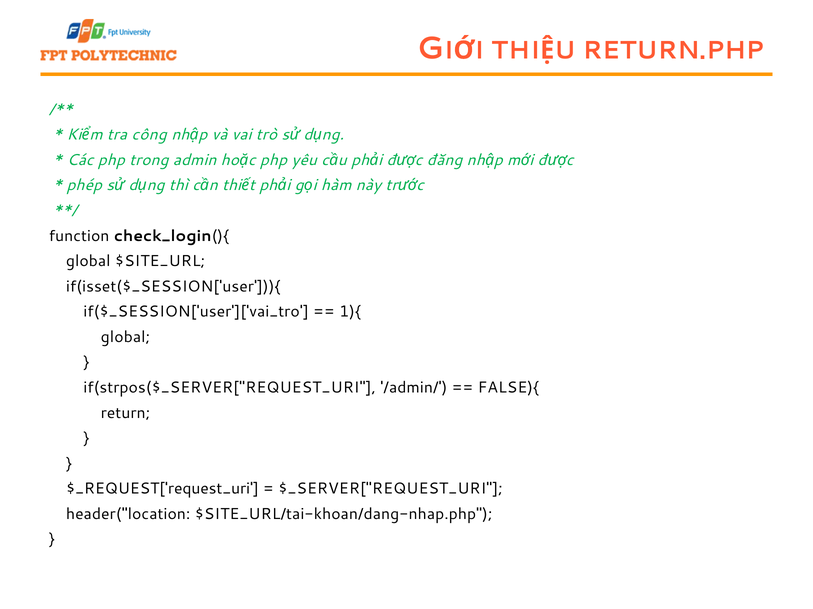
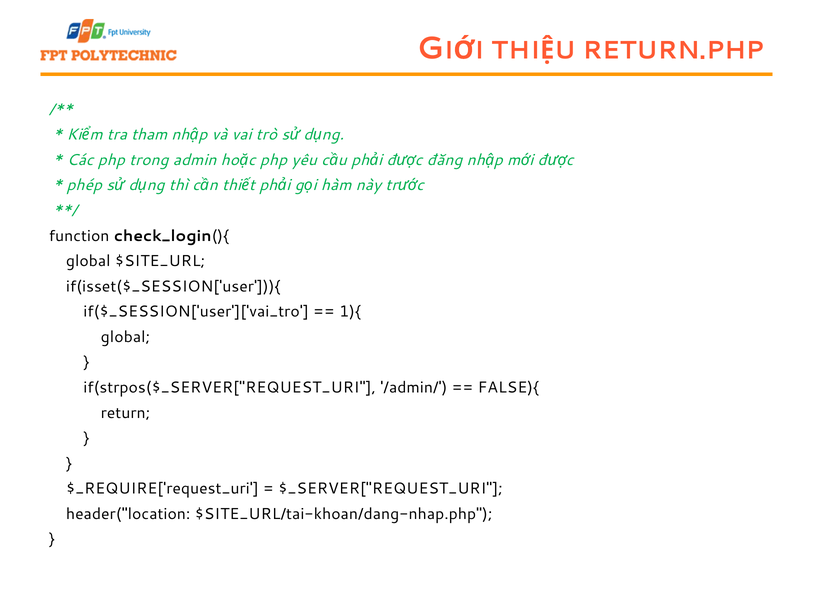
công: công -> tham
$_REQUEST['request_uri: $_REQUEST['request_uri -> $_REQUIRE['request_uri
